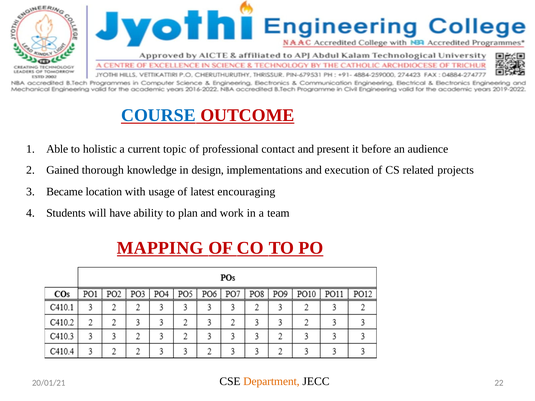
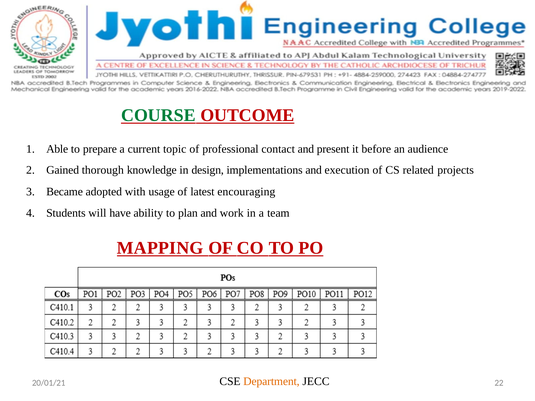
COURSE colour: blue -> green
holistic: holistic -> prepare
location: location -> adopted
